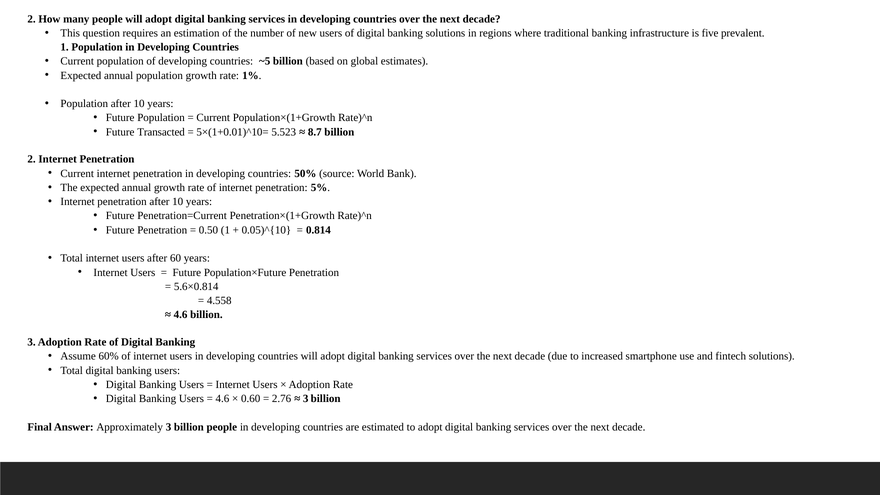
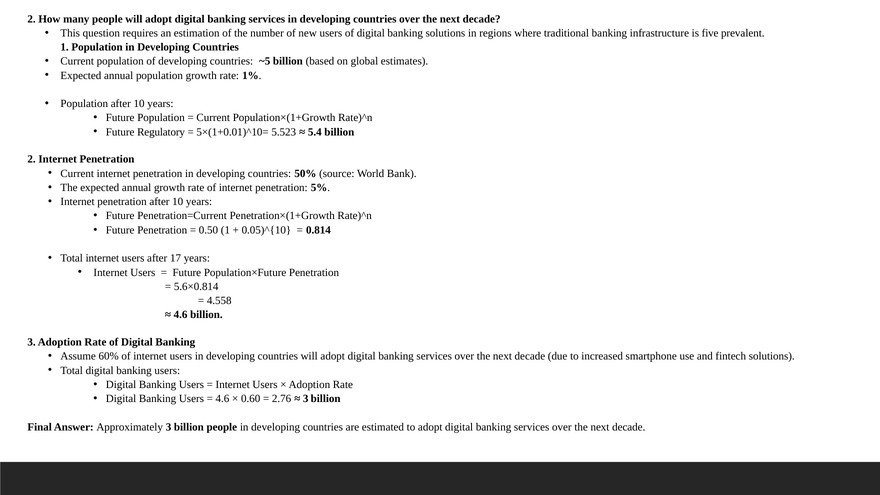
Transacted: Transacted -> Regulatory
8.7: 8.7 -> 5.4
60: 60 -> 17
